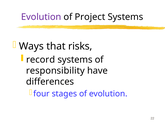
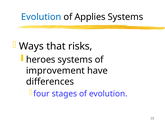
Evolution at (41, 17) colour: purple -> blue
Project: Project -> Applies
record: record -> heroes
responsibility: responsibility -> improvement
